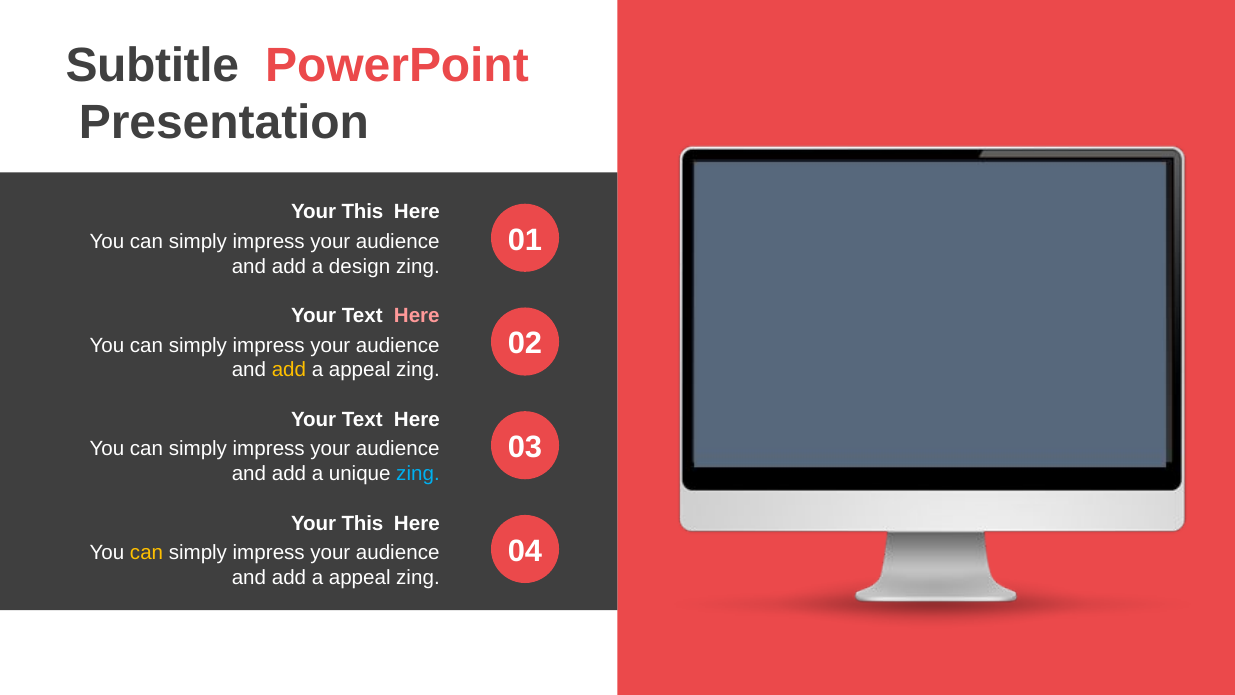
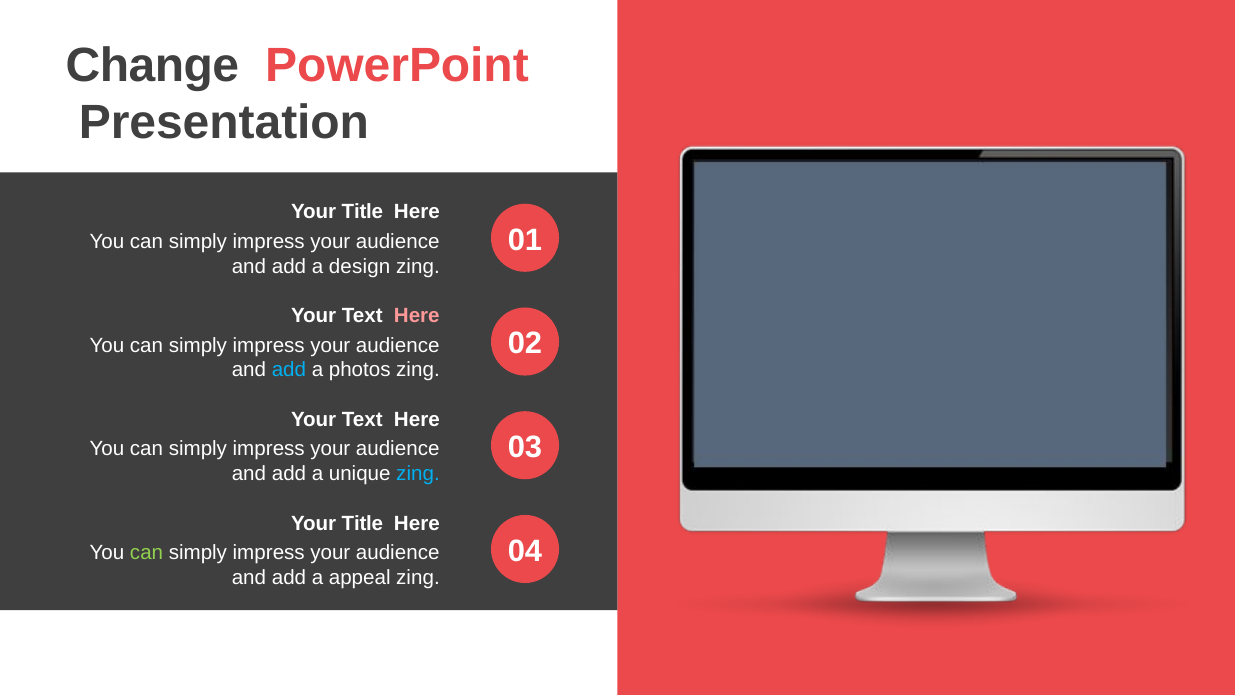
Subtitle: Subtitle -> Change
This at (362, 212): This -> Title
add at (289, 370) colour: yellow -> light blue
appeal at (360, 370): appeal -> photos
This at (362, 523): This -> Title
can at (147, 552) colour: yellow -> light green
